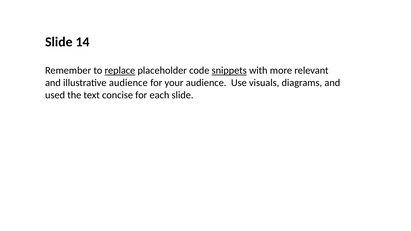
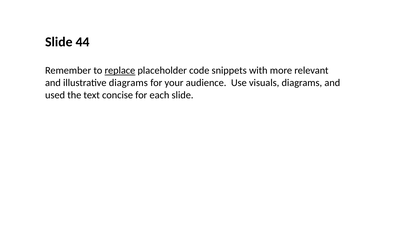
14: 14 -> 44
snippets underline: present -> none
illustrative audience: audience -> diagrams
